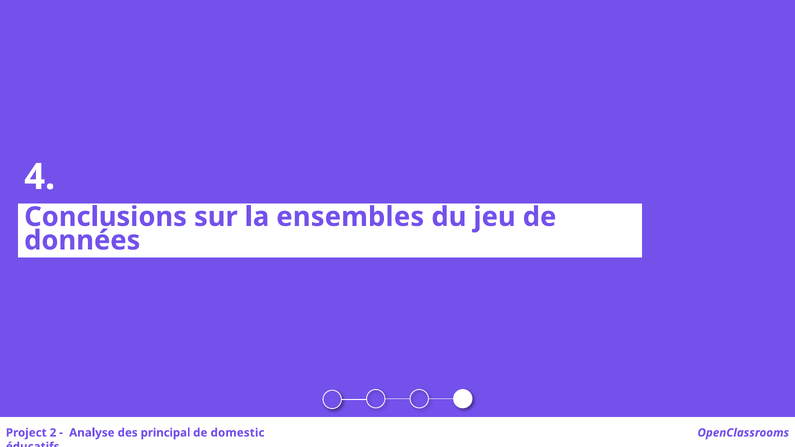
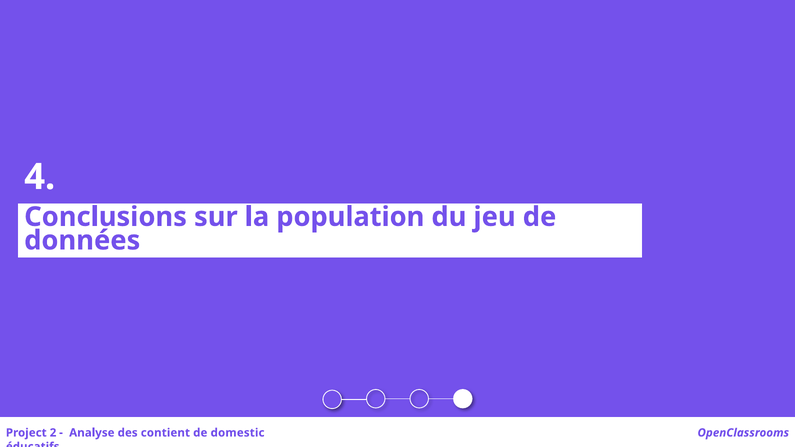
ensembles: ensembles -> population
principal: principal -> contient
